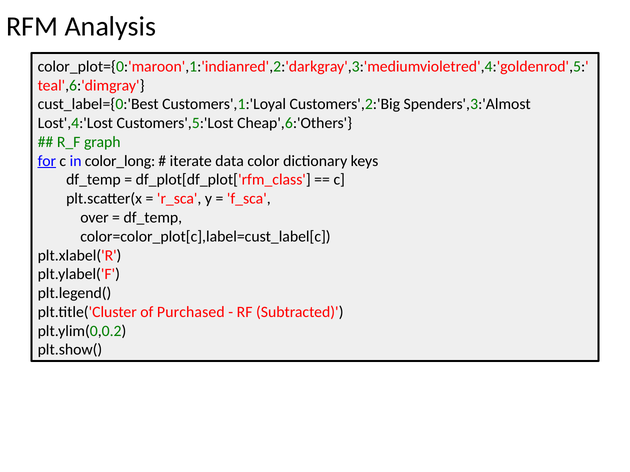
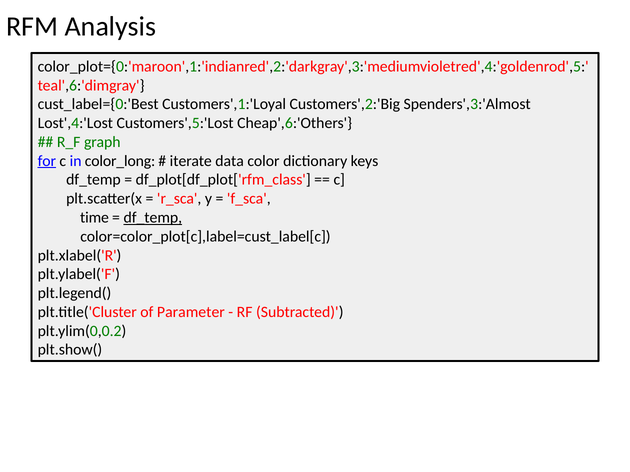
over: over -> time
df_temp at (153, 218) underline: none -> present
Purchased: Purchased -> Parameter
